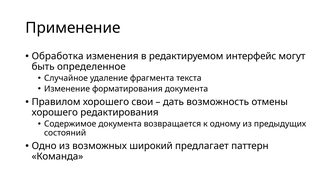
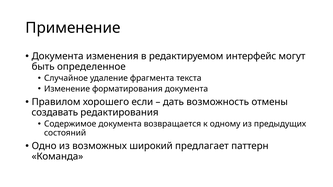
Обработка at (58, 56): Обработка -> Документа
свои: свои -> если
хорошего at (55, 113): хорошего -> создавать
